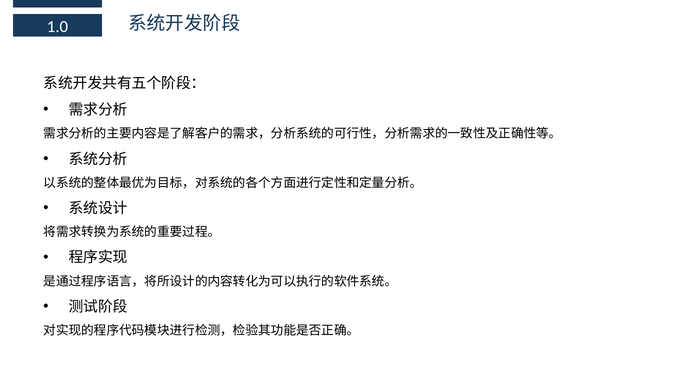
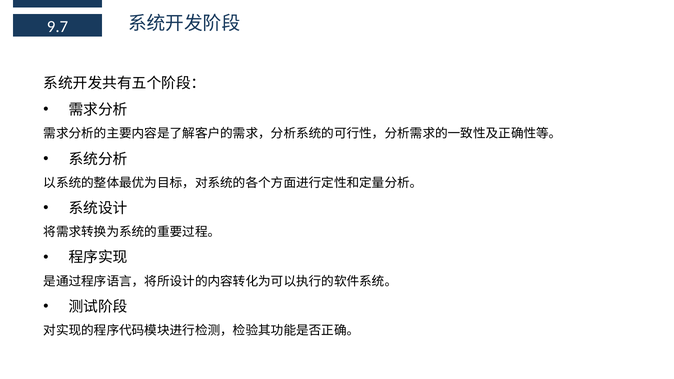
1.0: 1.0 -> 9.7
